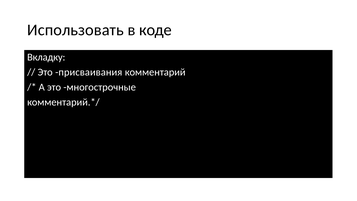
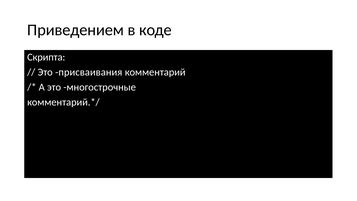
Использовать: Использовать -> Приведением
Вкладку: Вкладку -> Скрипта
